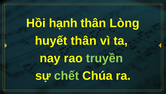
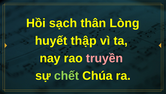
hạnh: hạnh -> sạch
huyết thân: thân -> thập
truyền colour: light green -> pink
